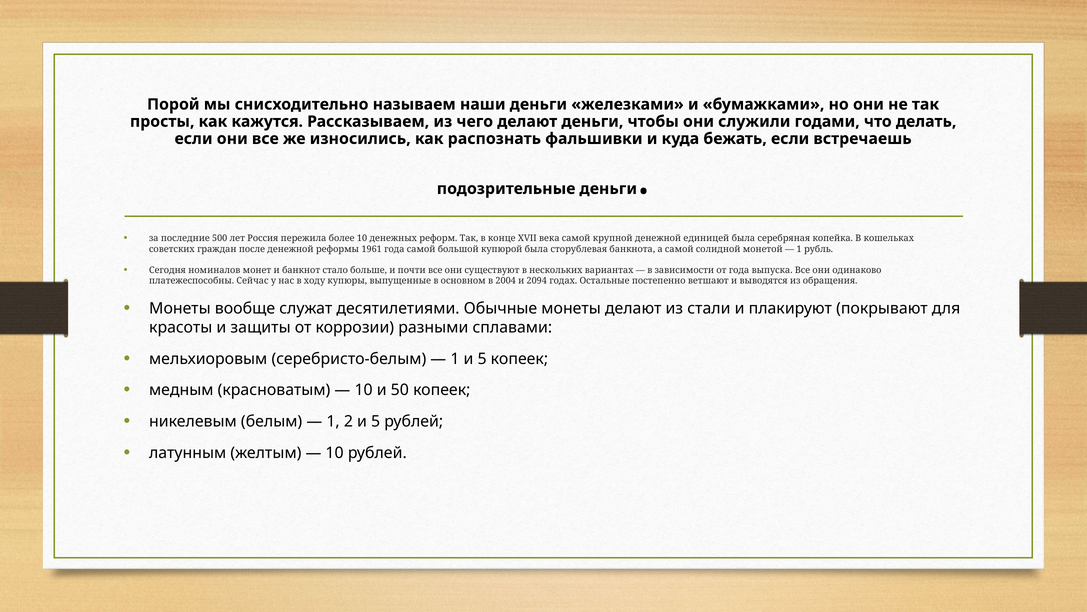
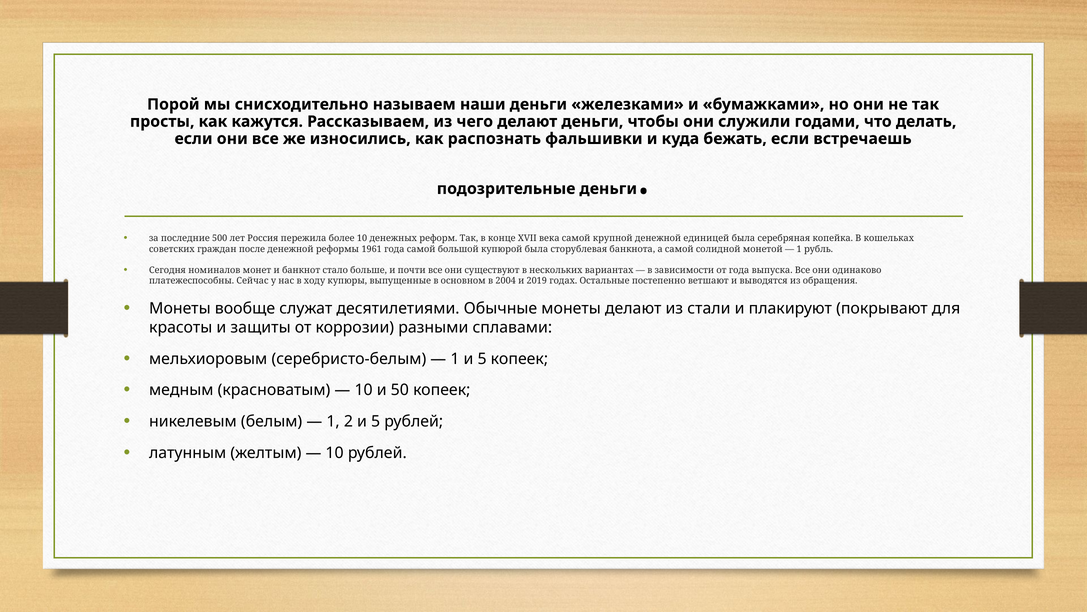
2094: 2094 -> 2019
